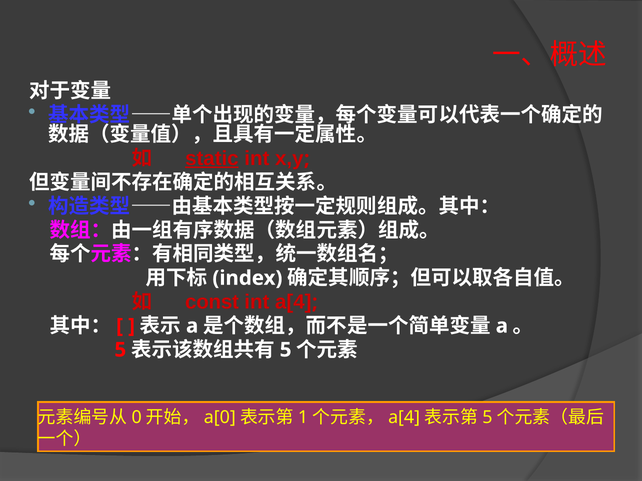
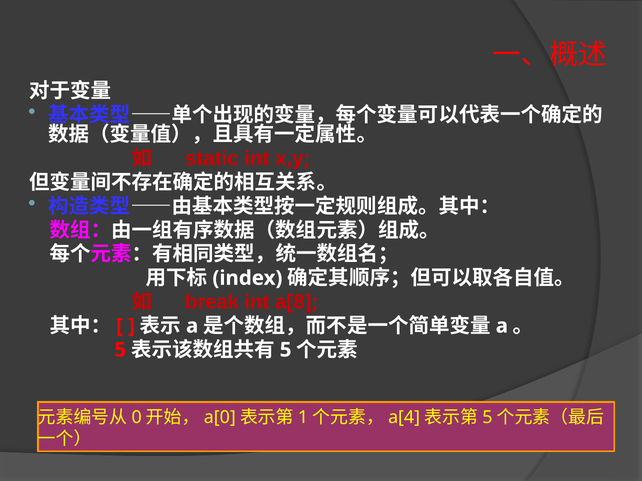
static underline: present -> none
const: const -> break
int a[4: a[4 -> a[8
